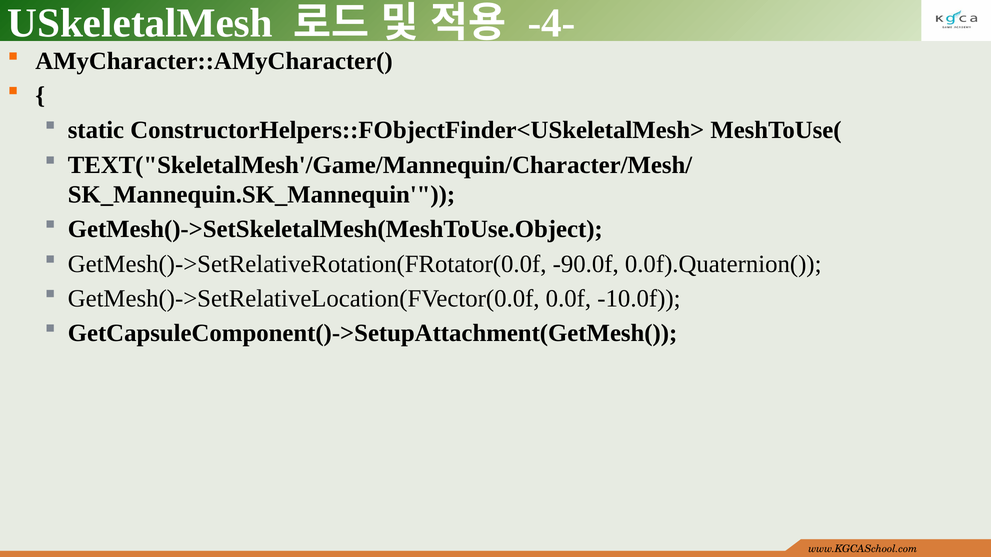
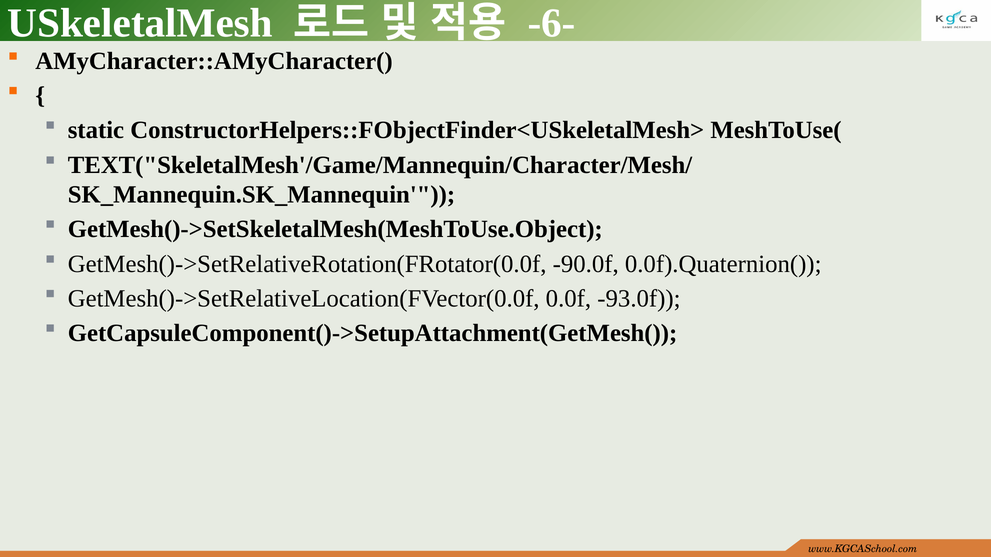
-4-: -4- -> -6-
-10.0f: -10.0f -> -93.0f
